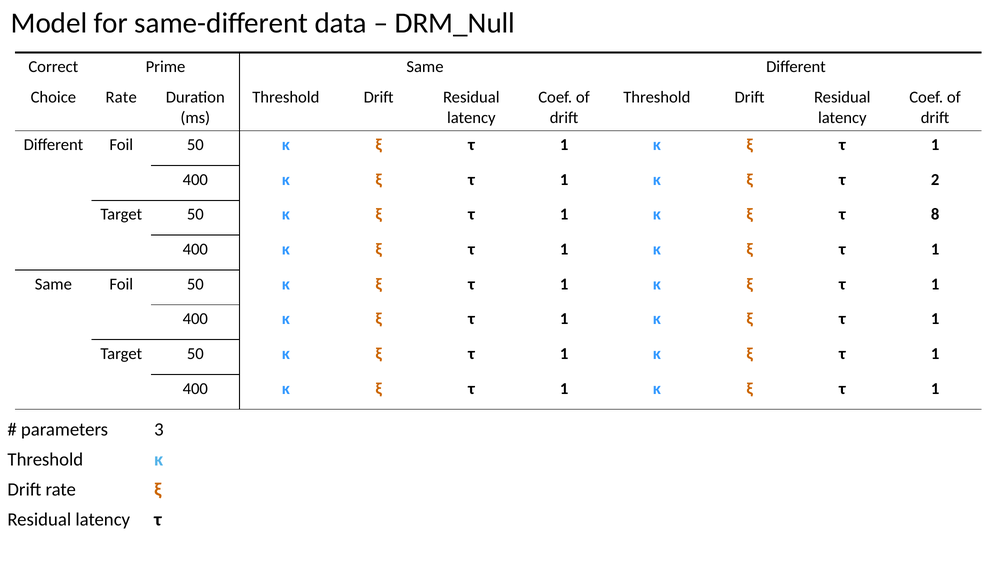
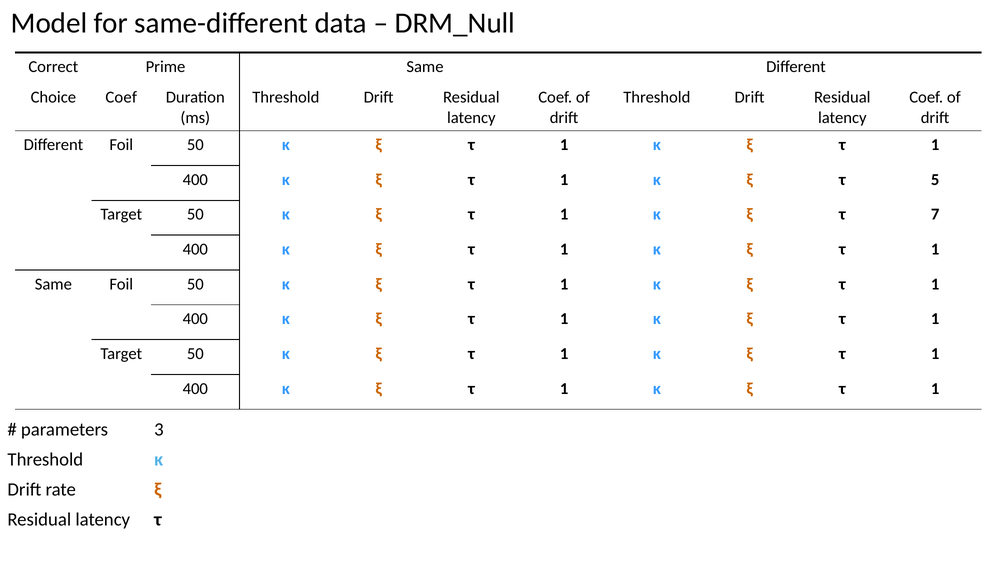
Choice Rate: Rate -> Coef
2: 2 -> 5
8: 8 -> 7
